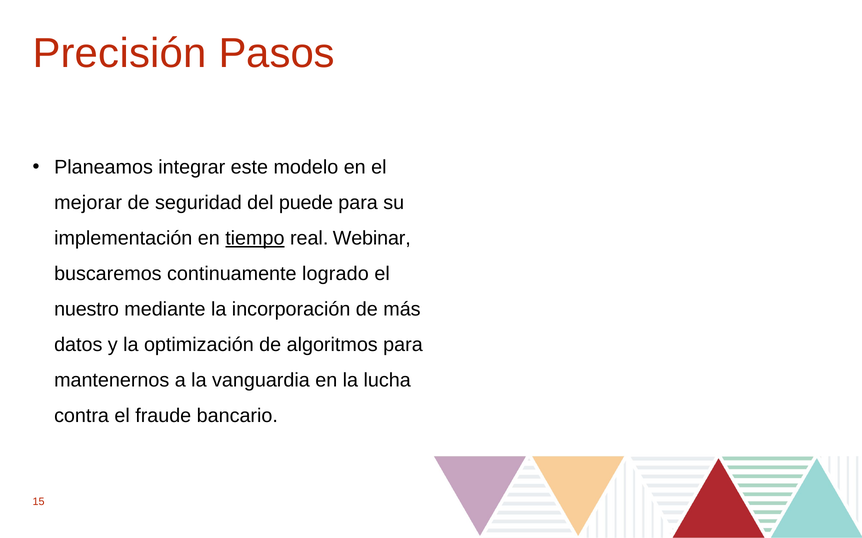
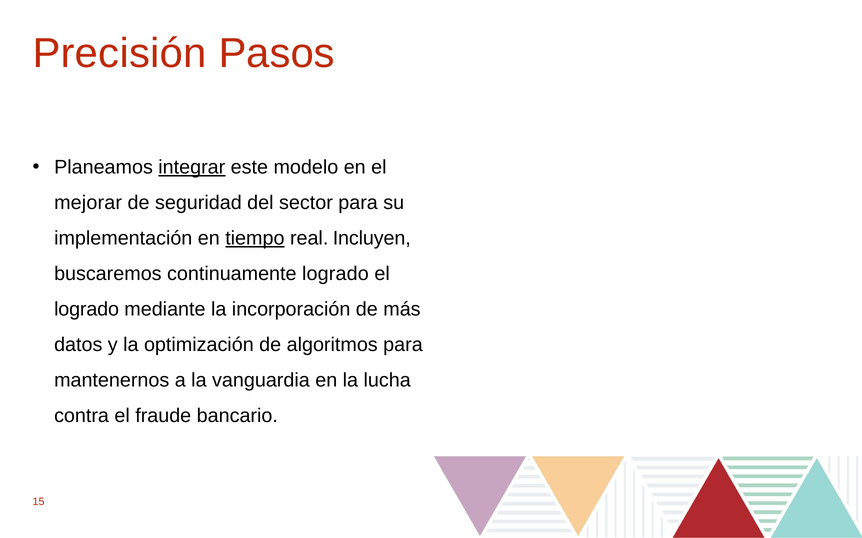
integrar underline: none -> present
puede: puede -> sector
Webinar: Webinar -> Incluyen
nuestro at (87, 310): nuestro -> logrado
